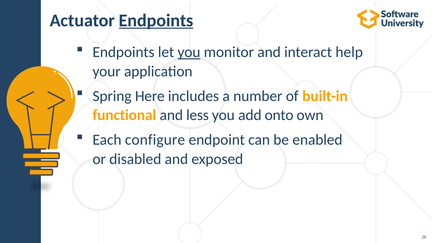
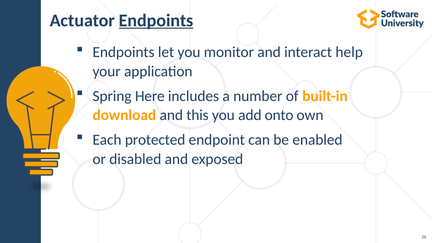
you at (189, 52) underline: present -> none
functional: functional -> download
less: less -> this
configure: configure -> protected
